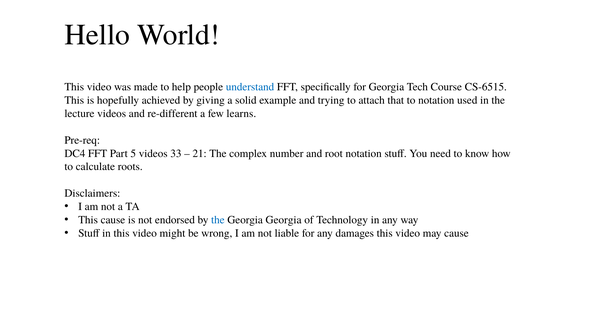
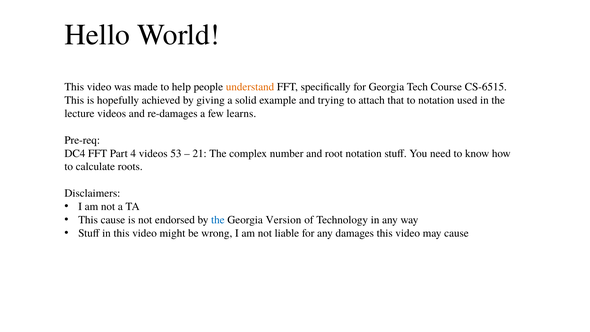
understand colour: blue -> orange
re-different: re-different -> re-damages
5: 5 -> 4
33: 33 -> 53
Georgia Georgia: Georgia -> Version
